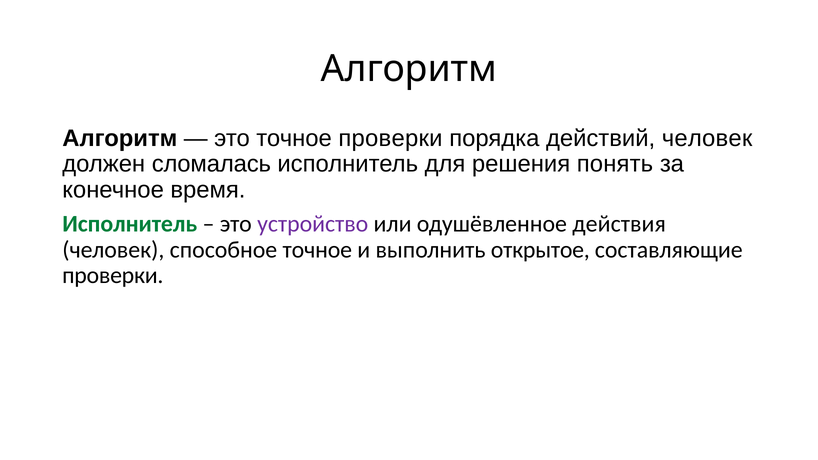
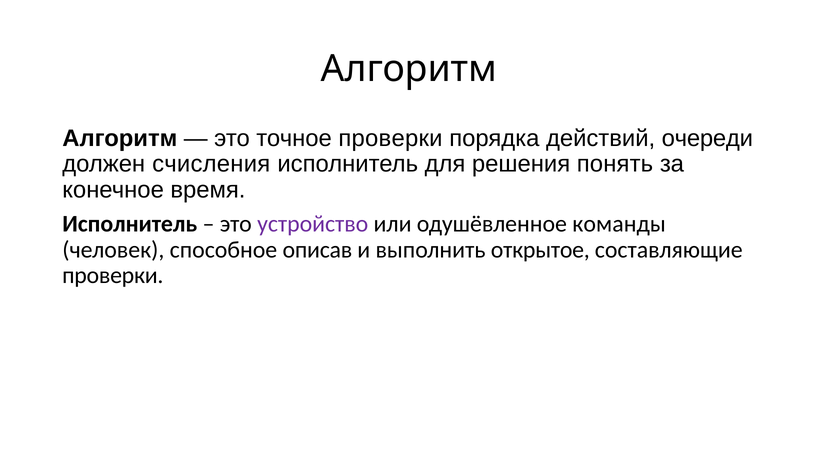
действий человек: человек -> очереди
сломалась: сломалась -> счисления
Исполнитель at (130, 224) colour: green -> black
действия: действия -> команды
способное точное: точное -> описав
